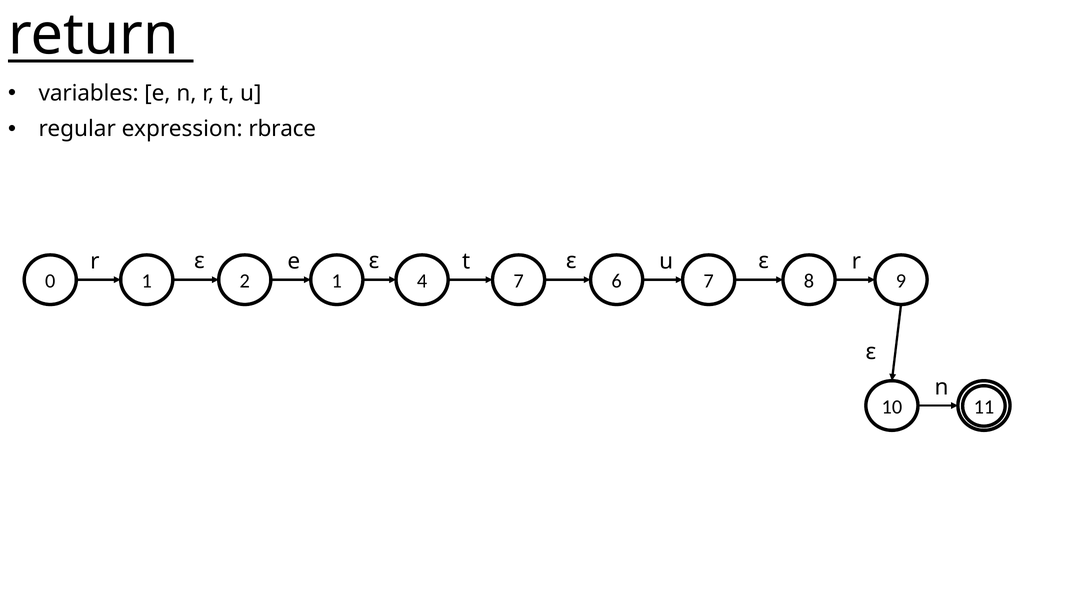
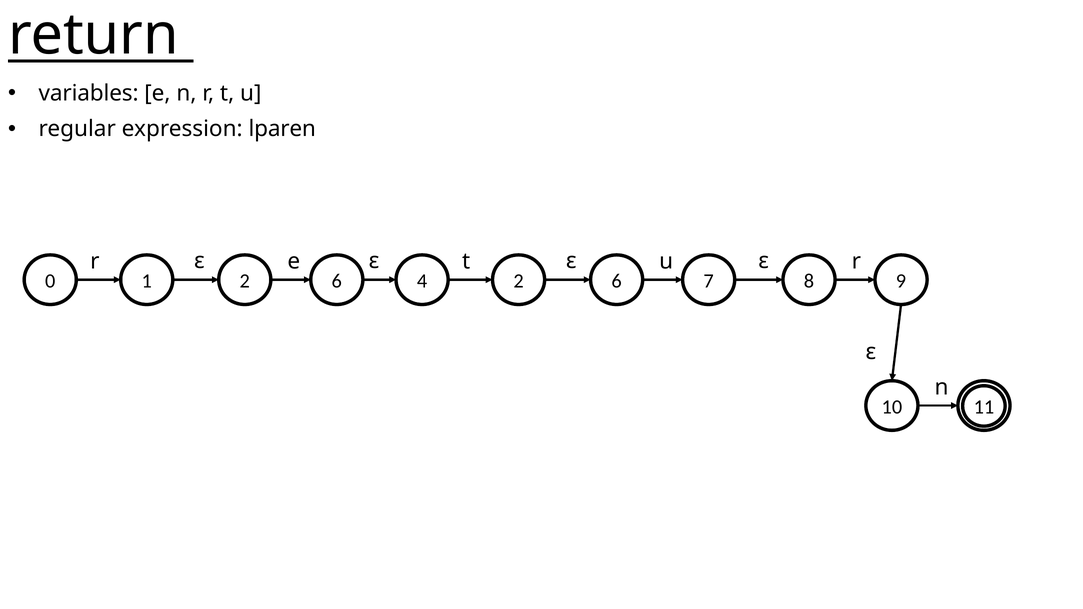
rbrace: rbrace -> lparen
1 1: 1 -> 6
4 7: 7 -> 2
